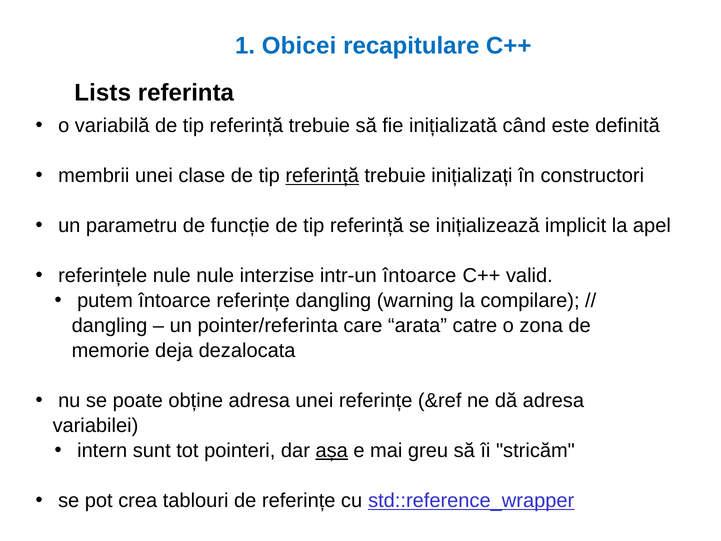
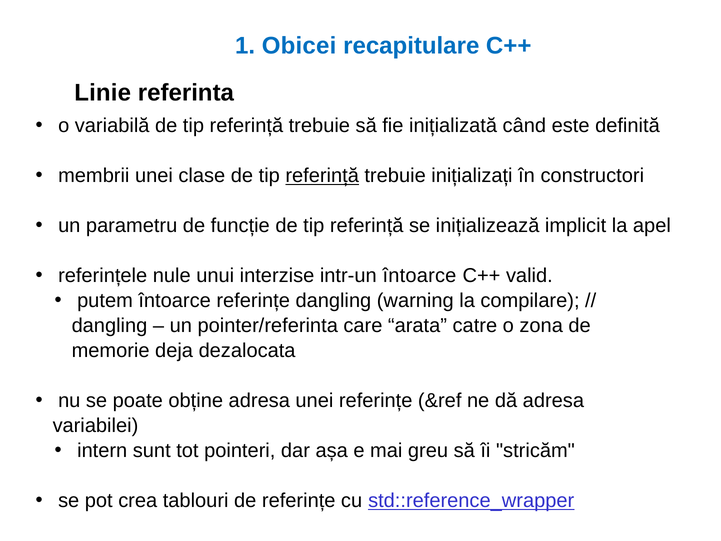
Lists: Lists -> Linie
nule nule: nule -> unui
așa underline: present -> none
